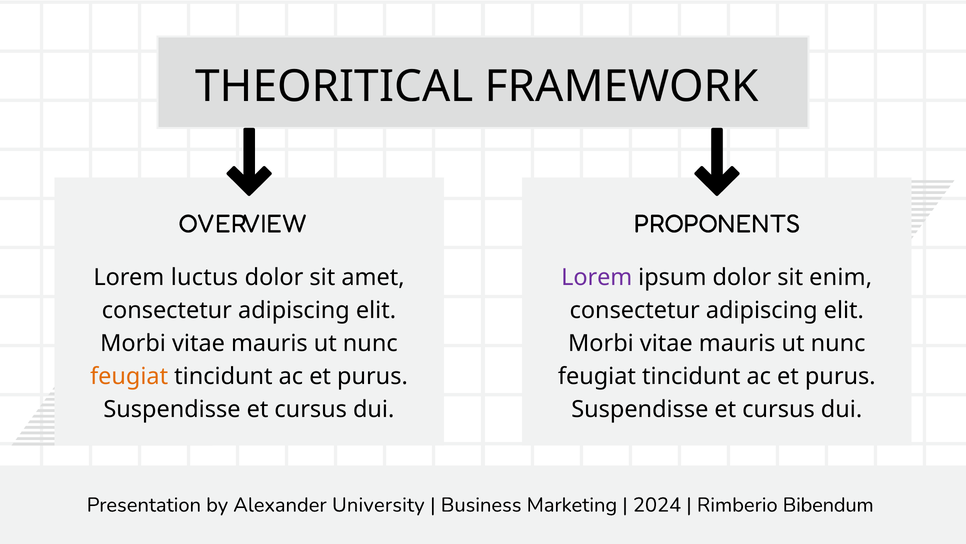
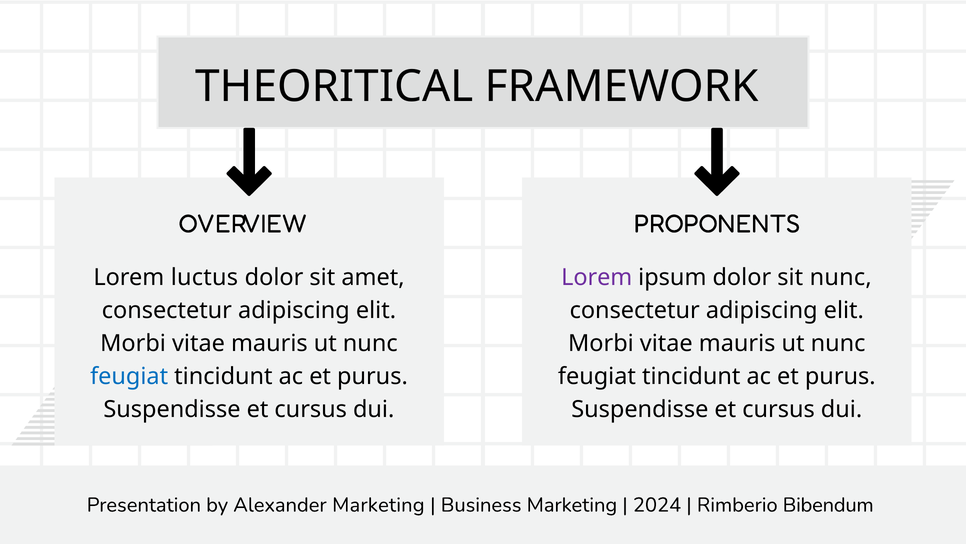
sit enim: enim -> nunc
feugiat at (129, 376) colour: orange -> blue
Alexander University: University -> Marketing
